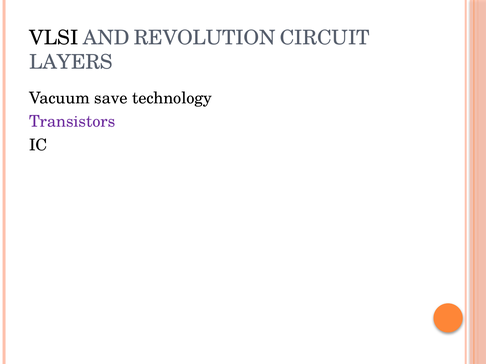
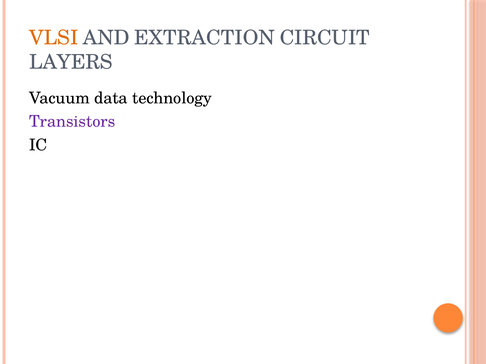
VLSI colour: black -> orange
REVOLUTION: REVOLUTION -> EXTRACTION
save: save -> data
